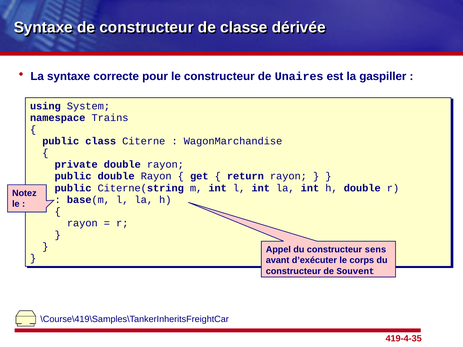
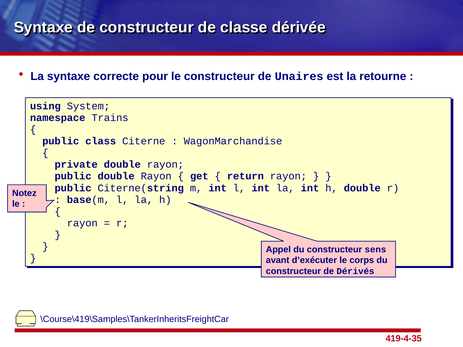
gaspiller: gaspiller -> retourne
Souvent: Souvent -> Dérivés
